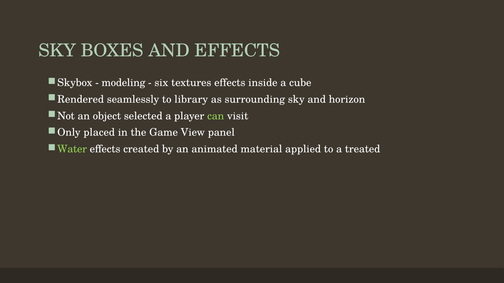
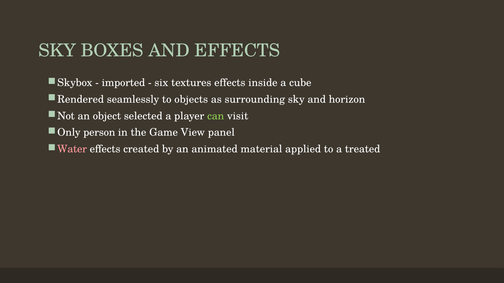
modeling: modeling -> imported
library: library -> objects
placed: placed -> person
Water colour: light green -> pink
